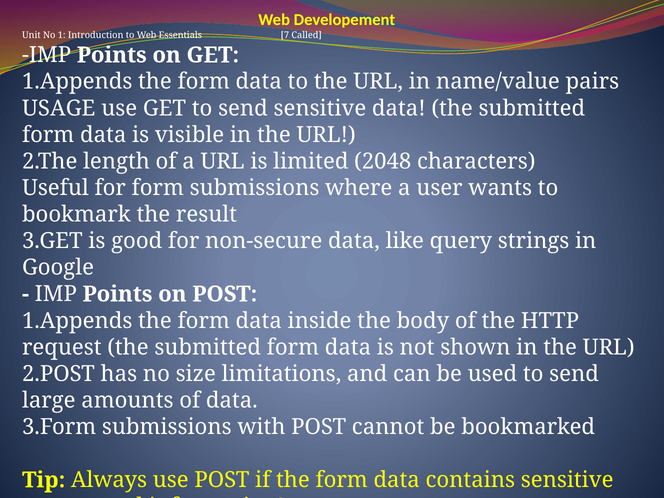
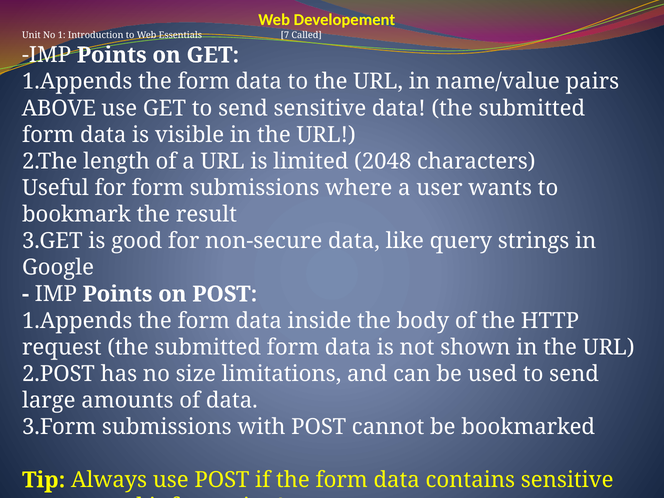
USAGE: USAGE -> ABOVE
